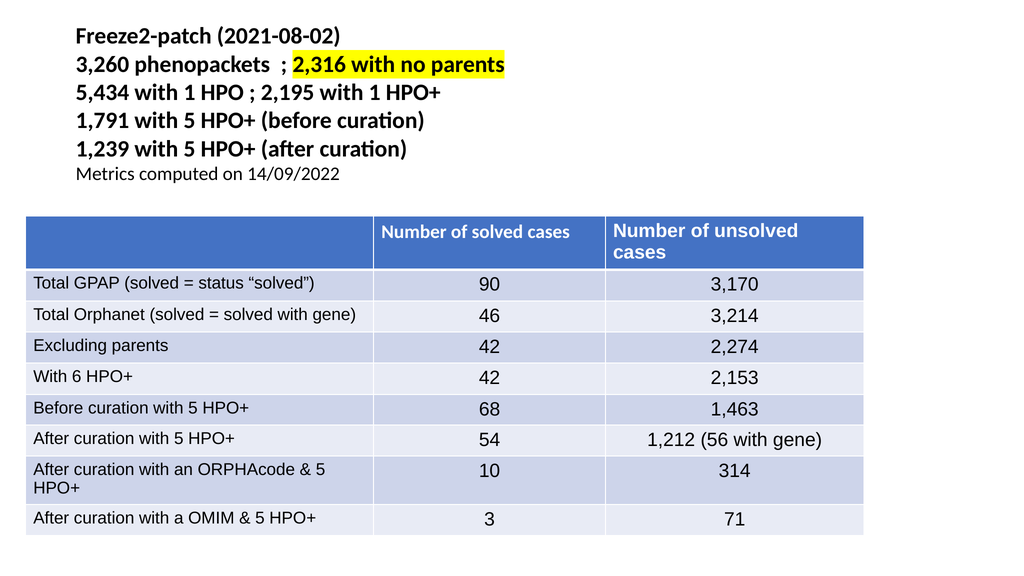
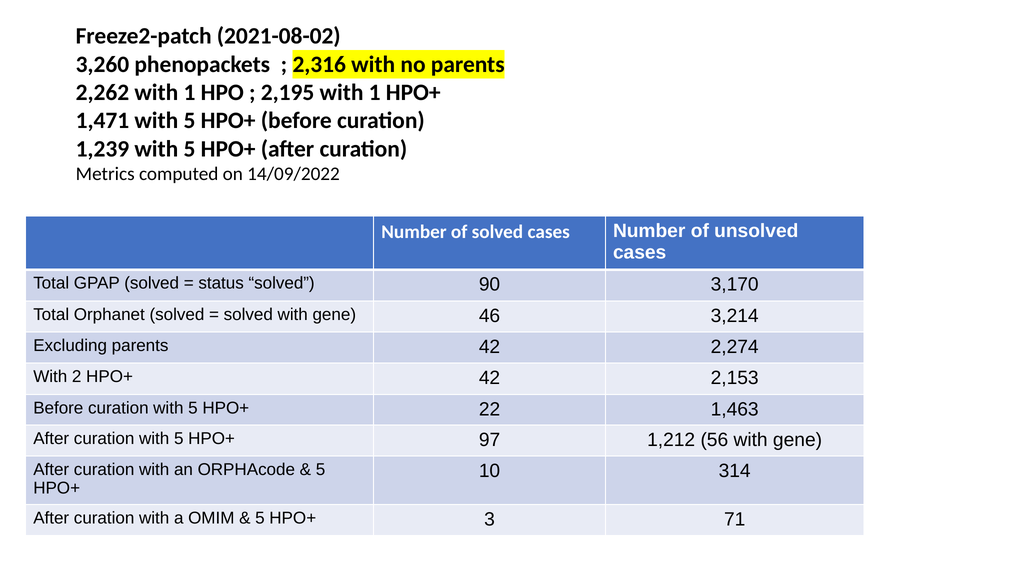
5,434: 5,434 -> 2,262
1,791: 1,791 -> 1,471
6: 6 -> 2
68: 68 -> 22
54: 54 -> 97
